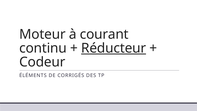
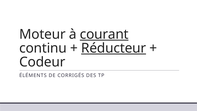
courant underline: none -> present
